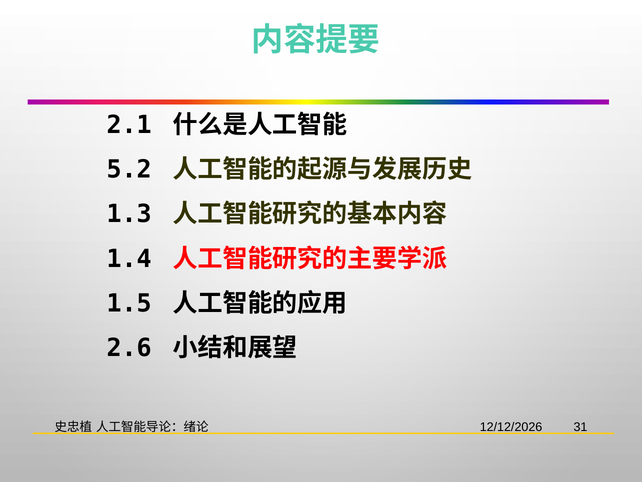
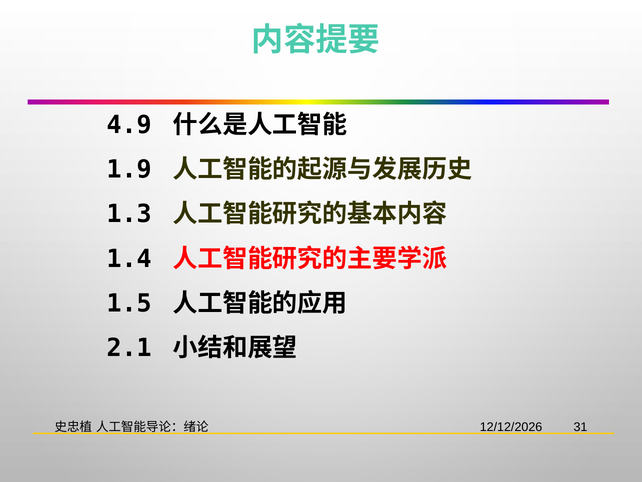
2.1: 2.1 -> 4.9
5.2: 5.2 -> 1.9
2.6: 2.6 -> 2.1
